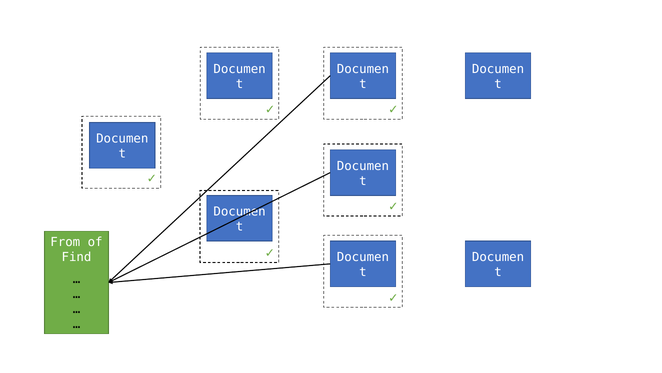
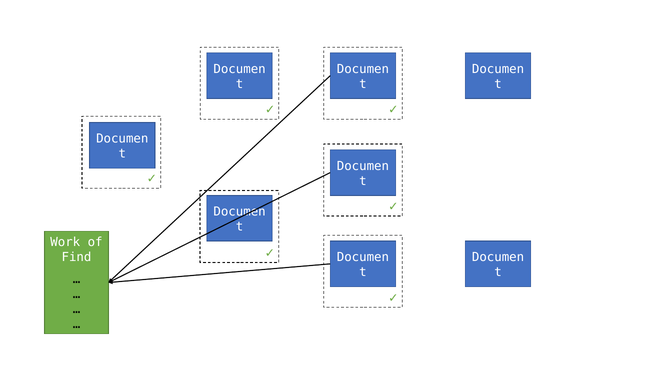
From: From -> Work
